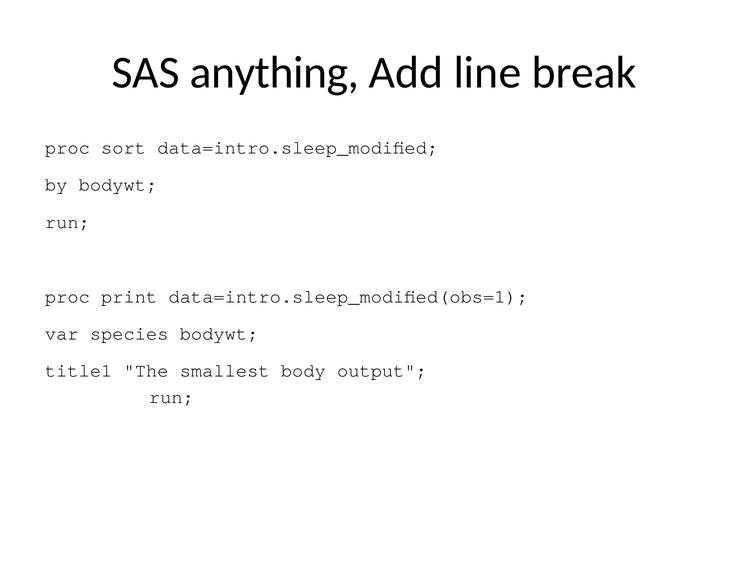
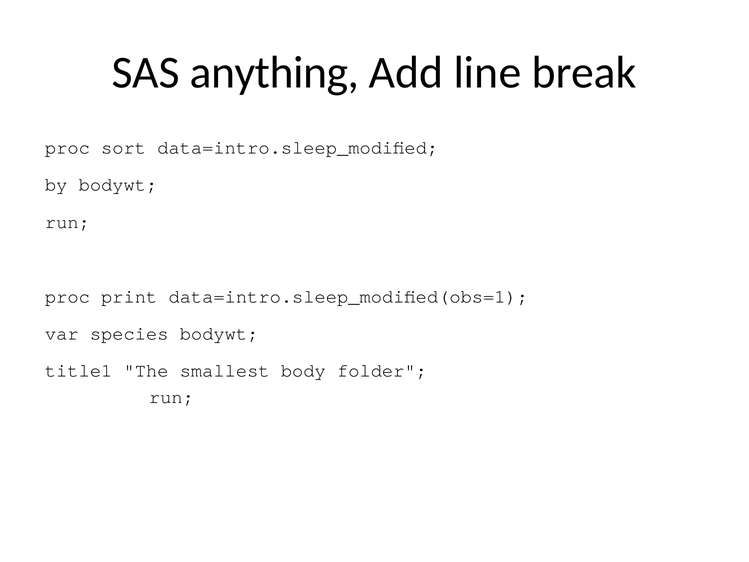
output: output -> folder
